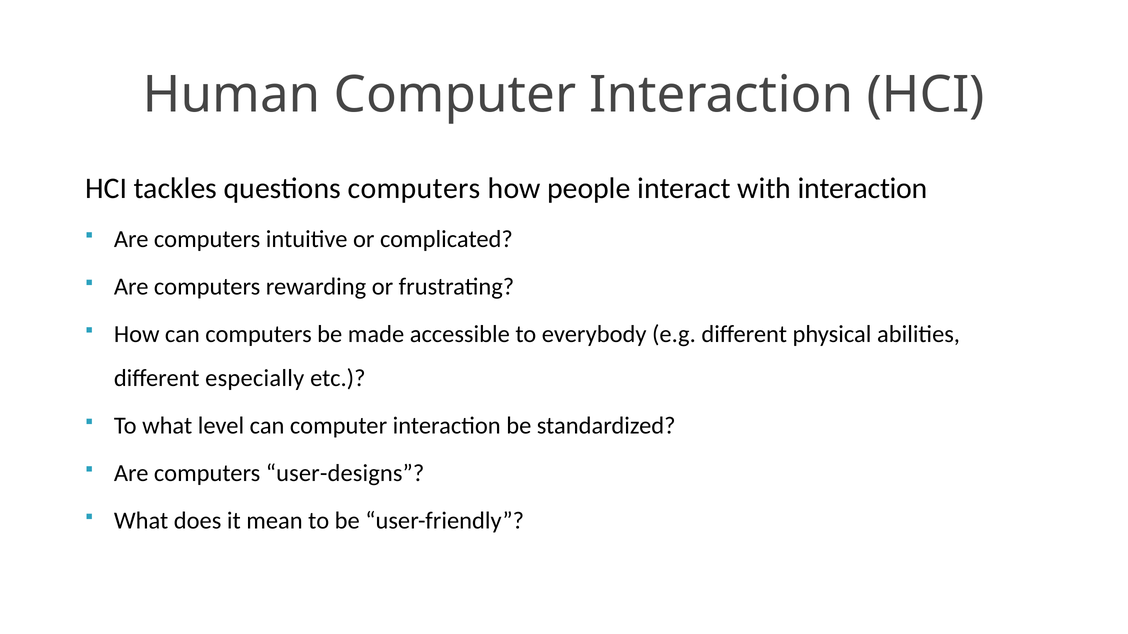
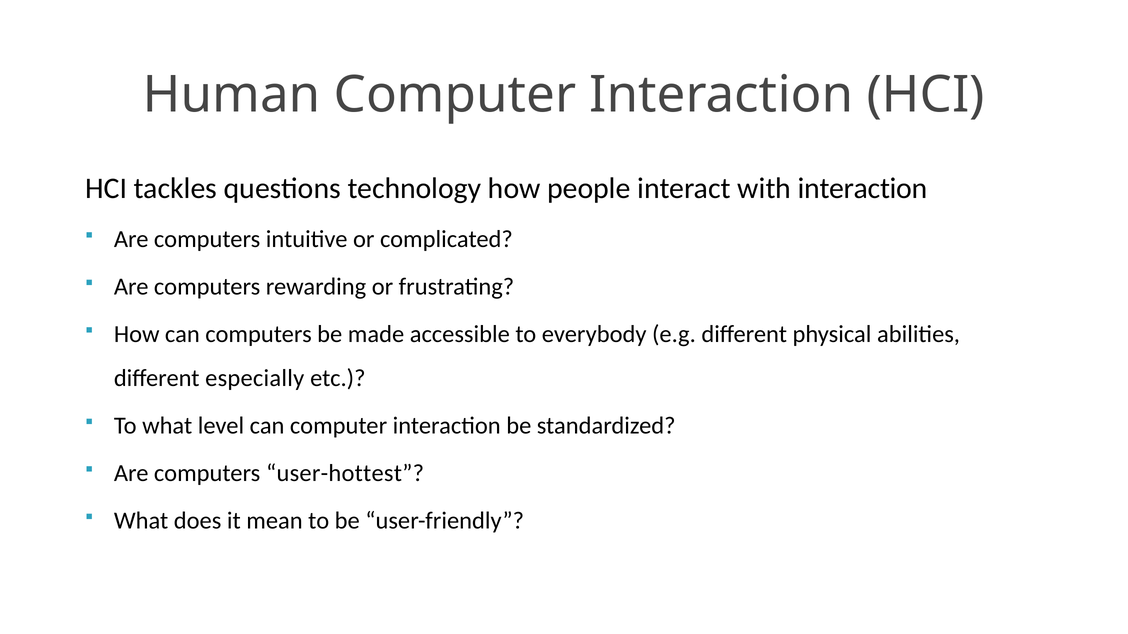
questions computers: computers -> technology
user-designs: user-designs -> user-hottest
